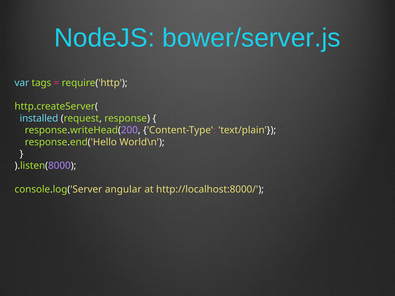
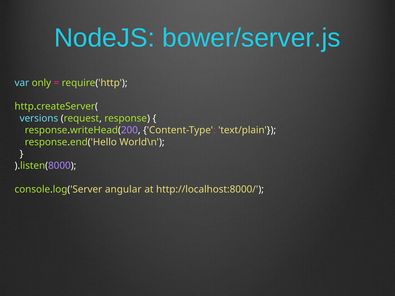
tags: tags -> only
installed: installed -> versions
